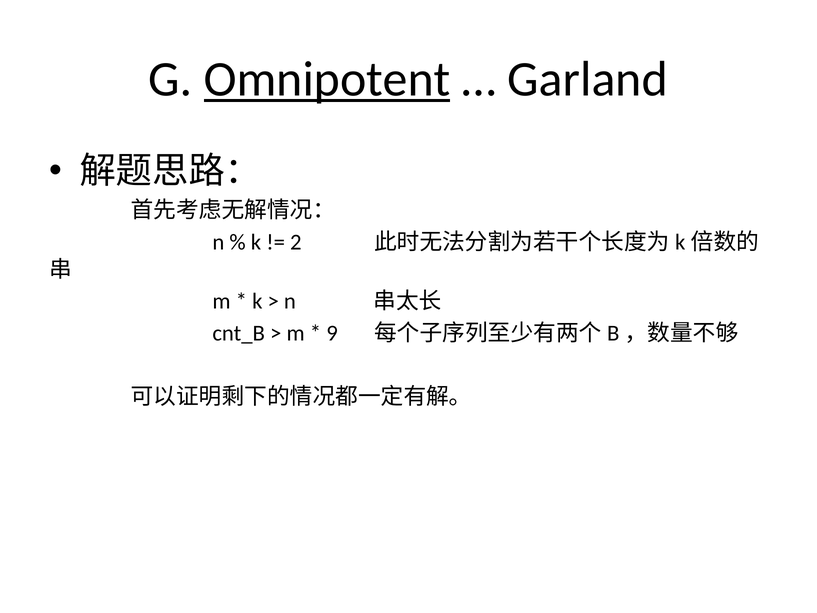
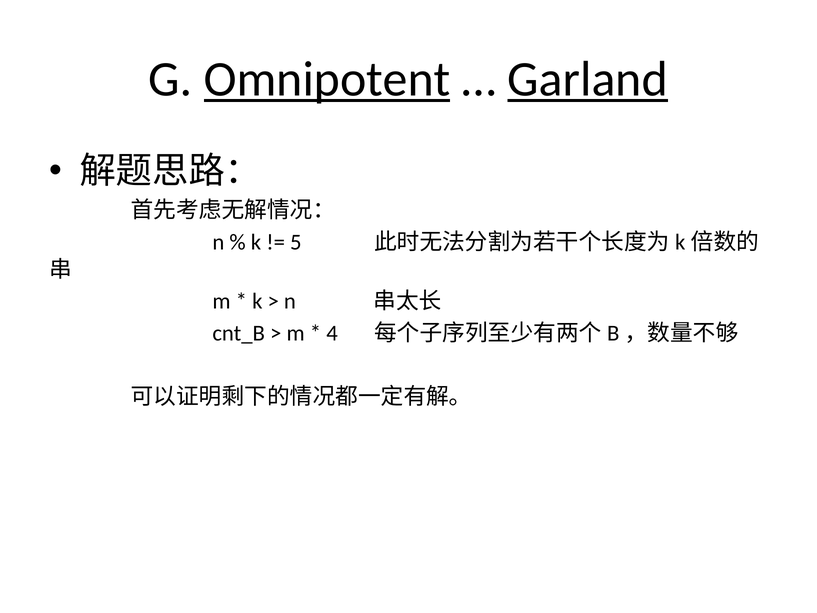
Garland underline: none -> present
2: 2 -> 5
9: 9 -> 4
